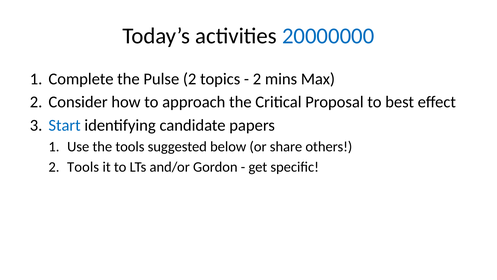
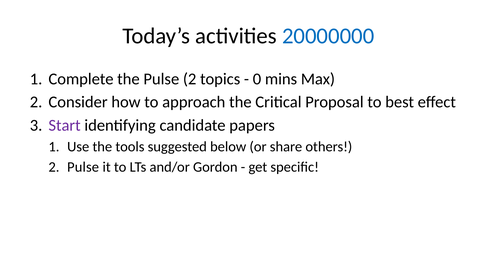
2 at (257, 79): 2 -> 0
Start colour: blue -> purple
2 Tools: Tools -> Pulse
